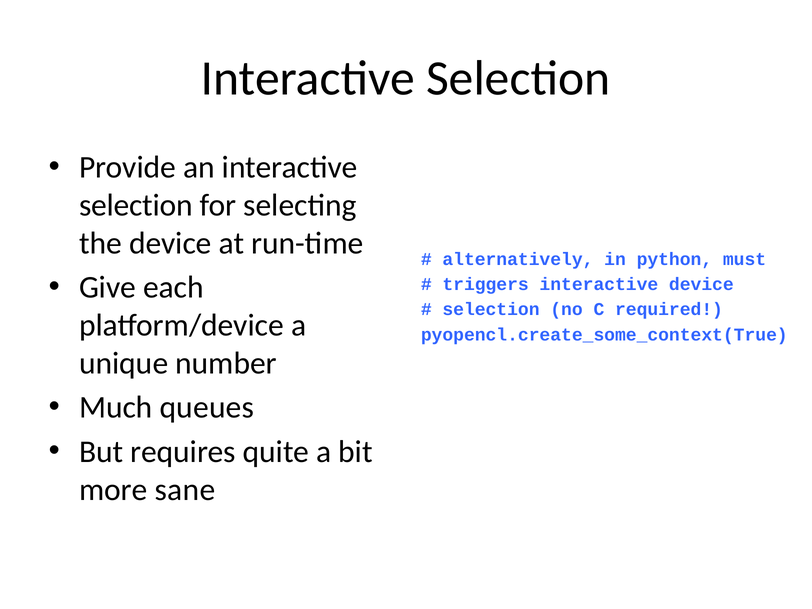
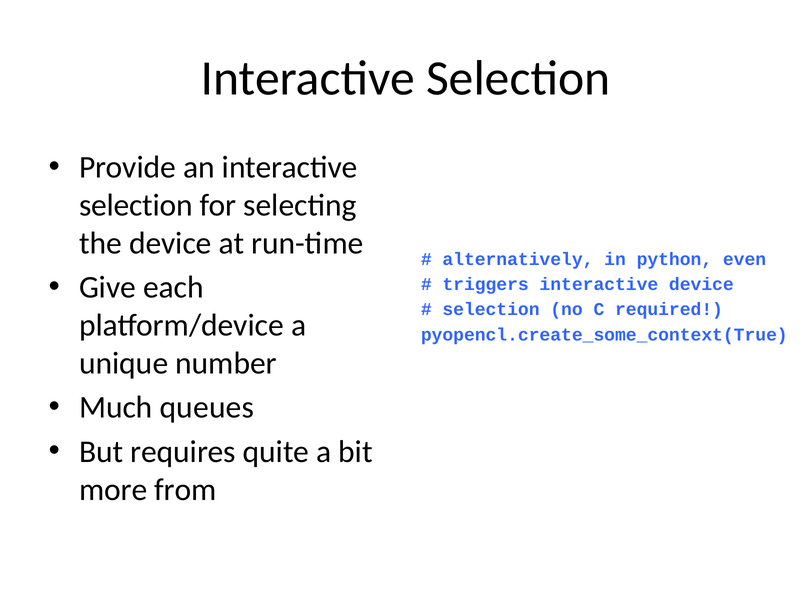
must: must -> even
sane: sane -> from
